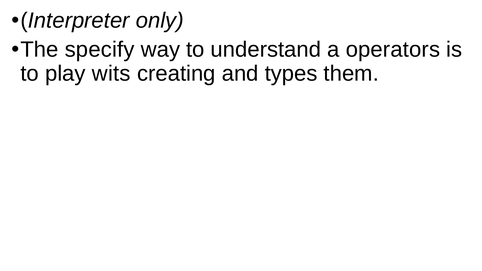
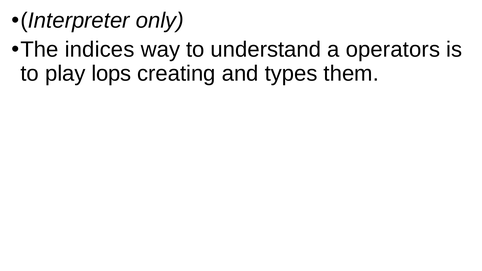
specify: specify -> indices
wits: wits -> lops
